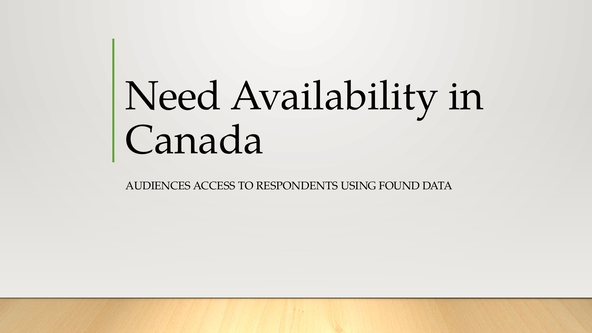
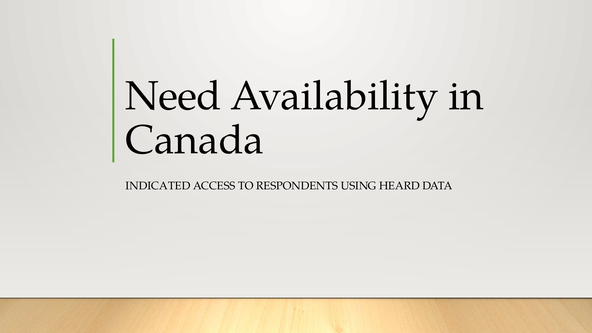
AUDIENCES: AUDIENCES -> INDICATED
FOUND: FOUND -> HEARD
